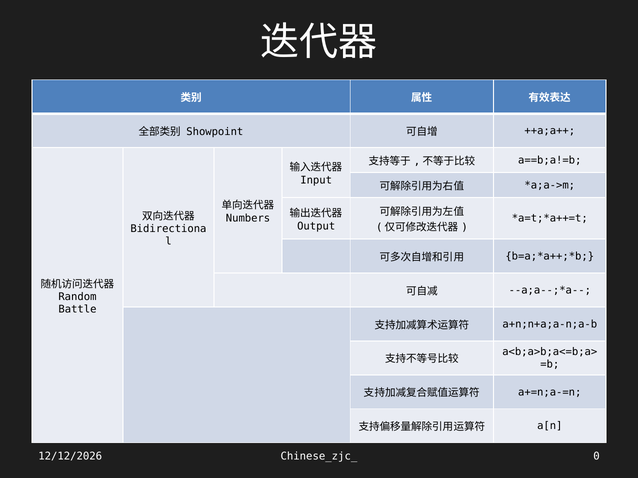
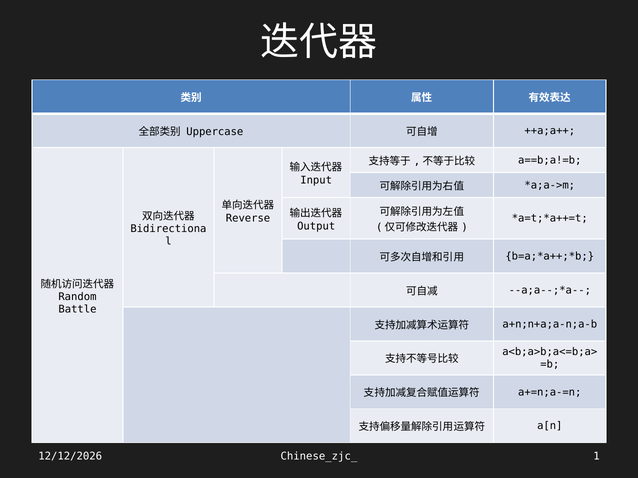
Showpoint: Showpoint -> Uppercase
Numbers: Numbers -> Reverse
0: 0 -> 1
